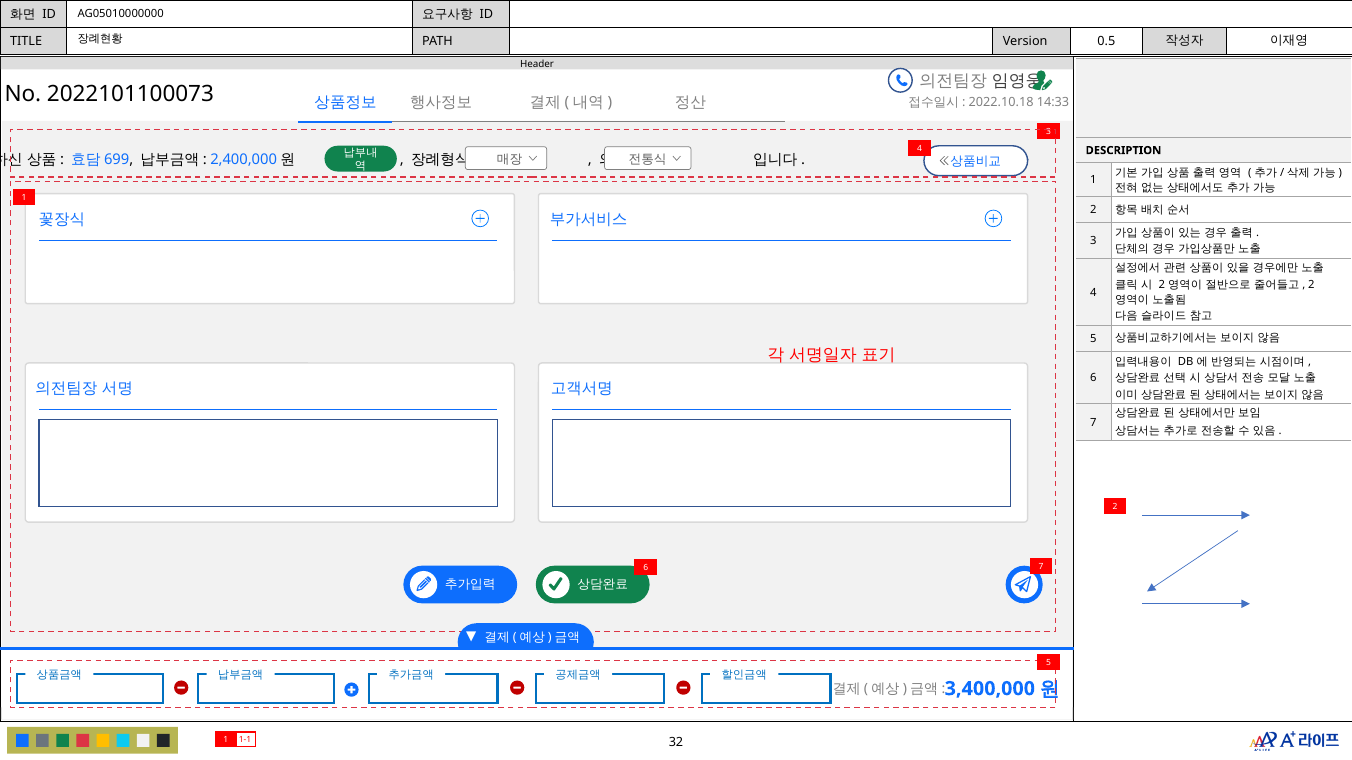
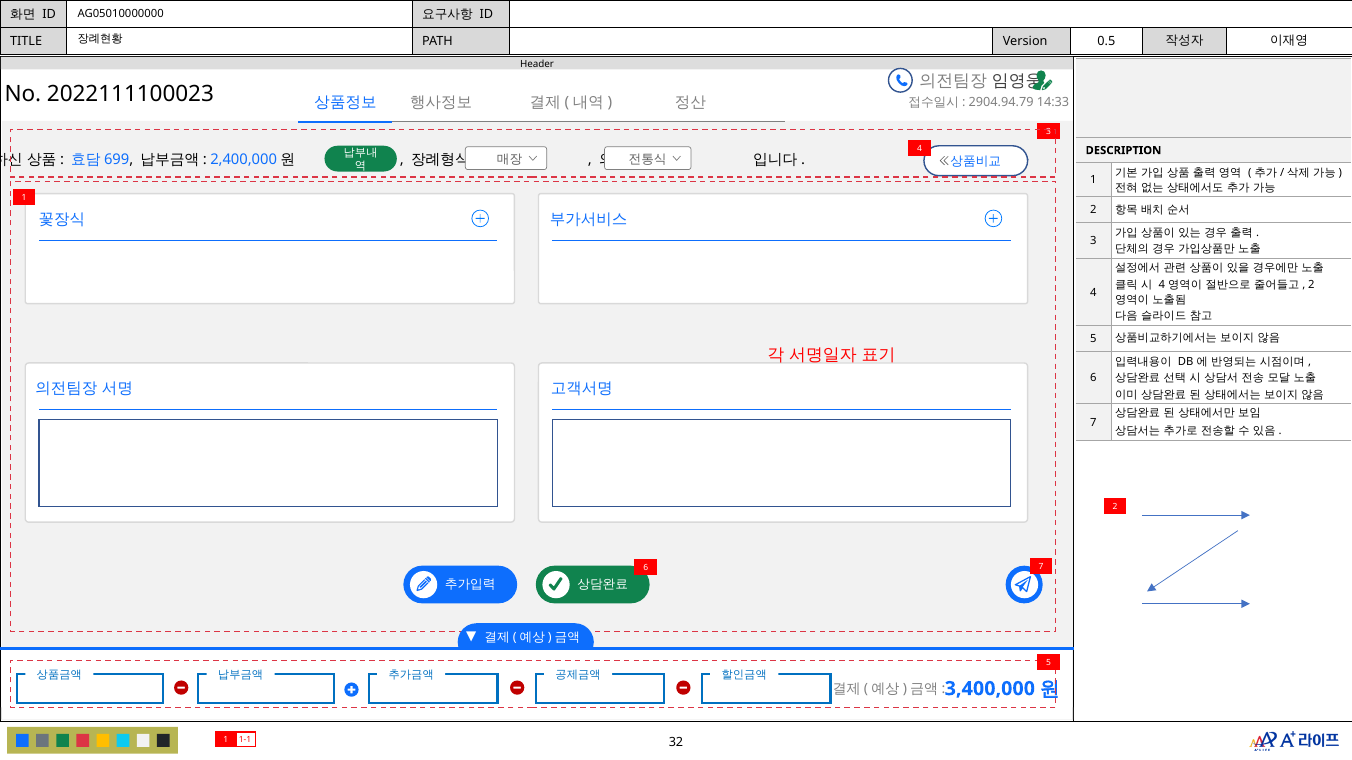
2022101100073: 2022101100073 -> 2022111100023
2022.10.18: 2022.10.18 -> 2904.94.79
2 at (1162, 285): 2 -> 4
